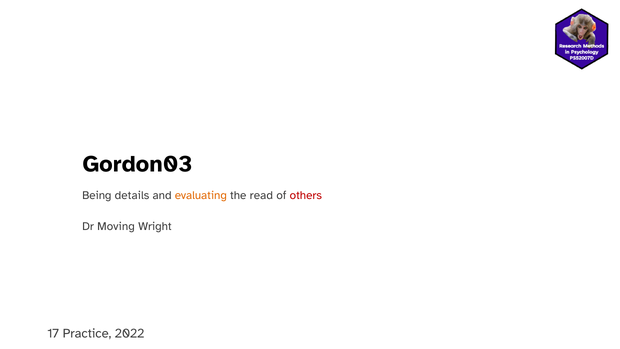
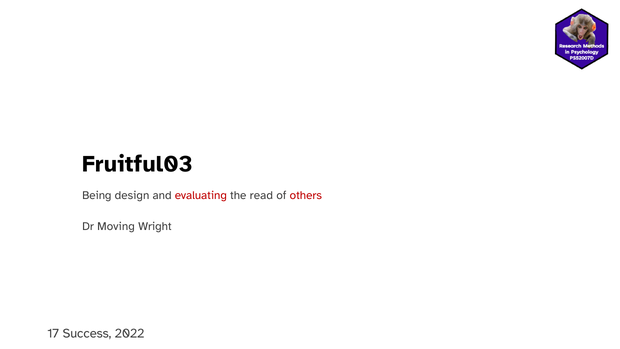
Gordon03: Gordon03 -> Fruitful03
details: details -> design
evaluating colour: orange -> red
Practice: Practice -> Success
